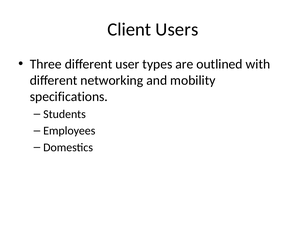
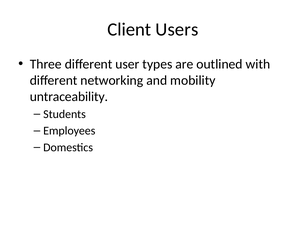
specifications: specifications -> untraceability
